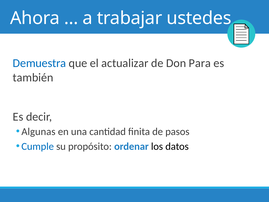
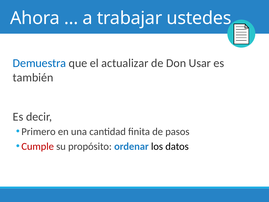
Para: Para -> Usar
Algunas: Algunas -> Primero
Cumple colour: blue -> red
